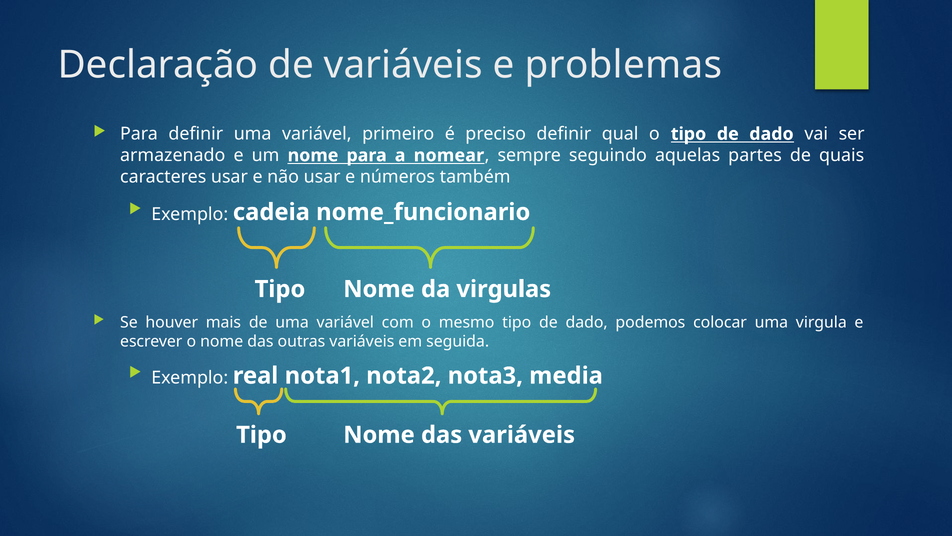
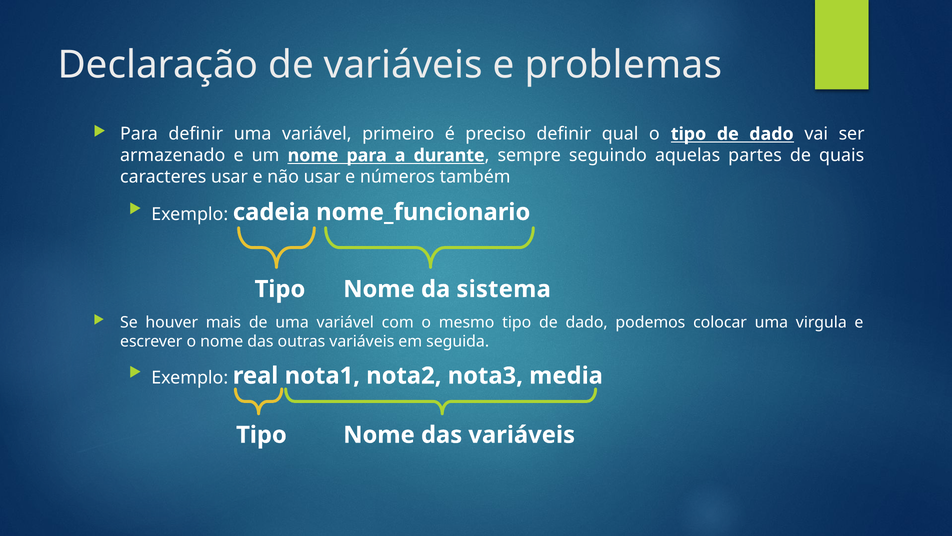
nomear: nomear -> durante
virgulas: virgulas -> sistema
